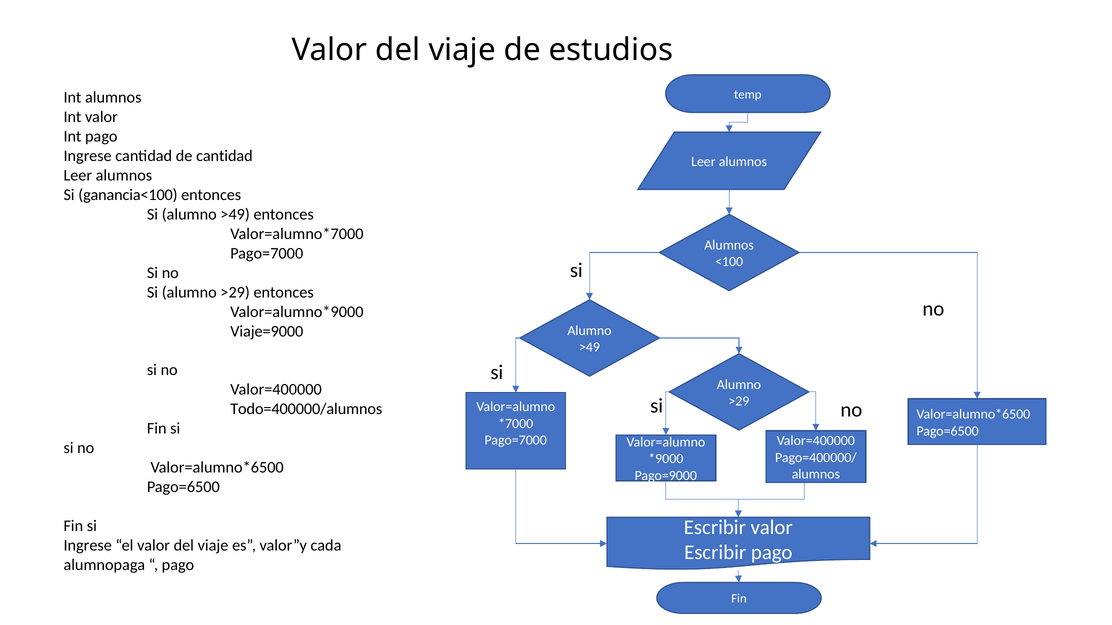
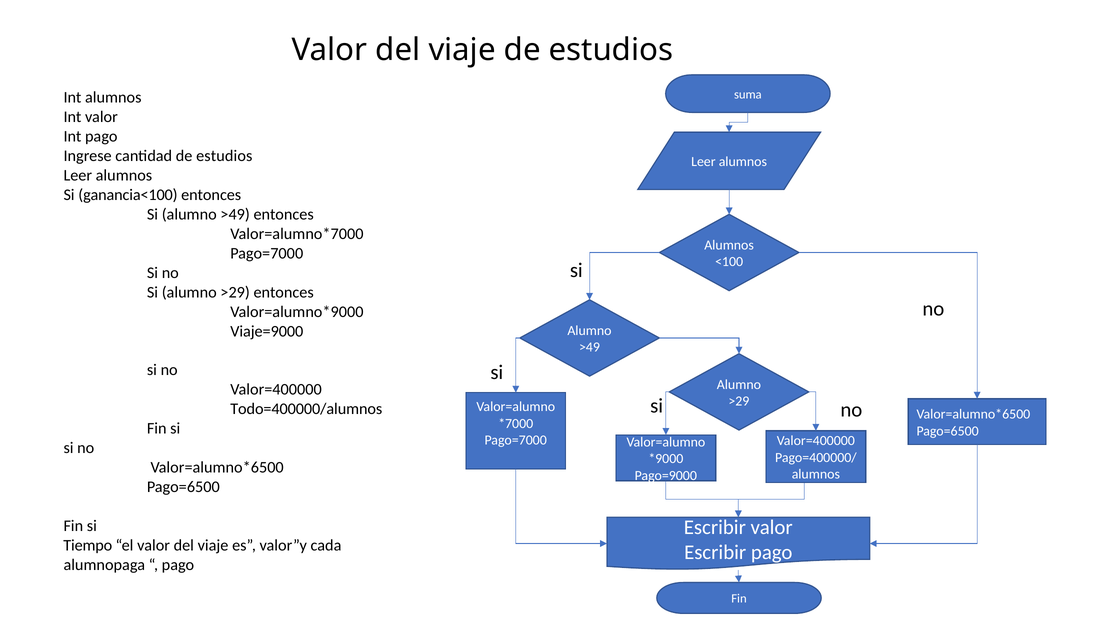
temp: temp -> suma
cantidad de cantidad: cantidad -> estudios
Ingrese at (88, 546): Ingrese -> Tiempo
